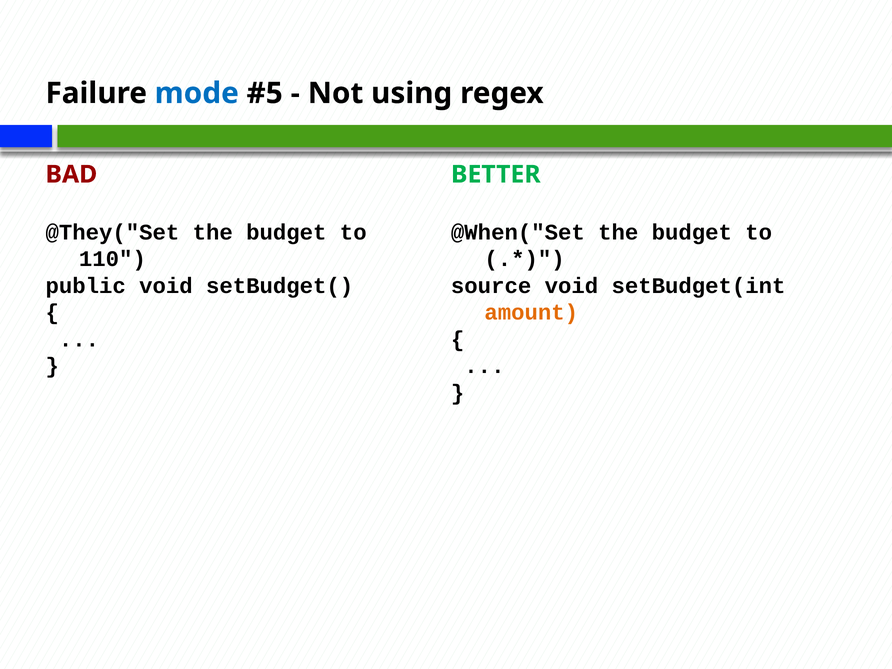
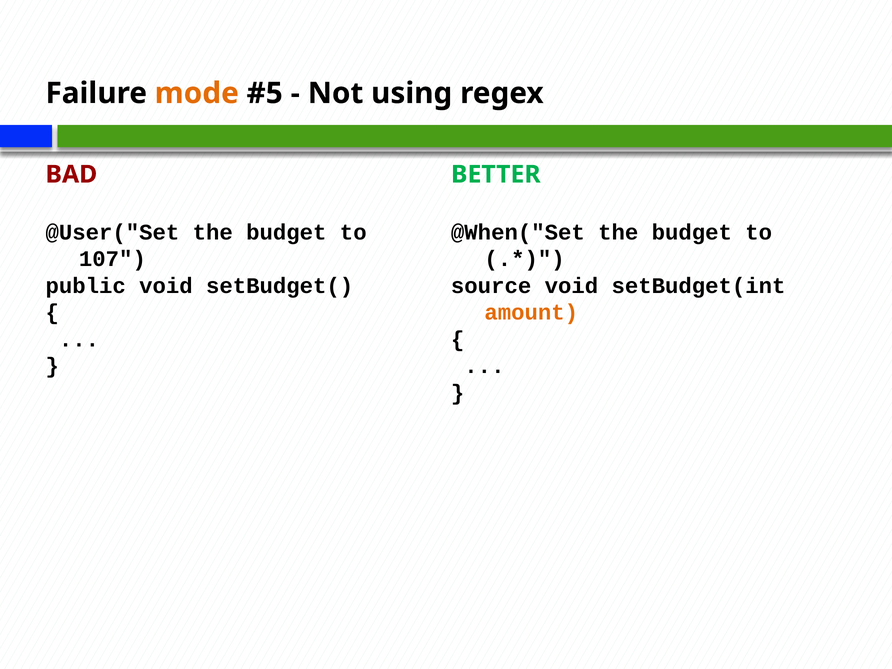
mode colour: blue -> orange
@They("Set: @They("Set -> @User("Set
110: 110 -> 107
